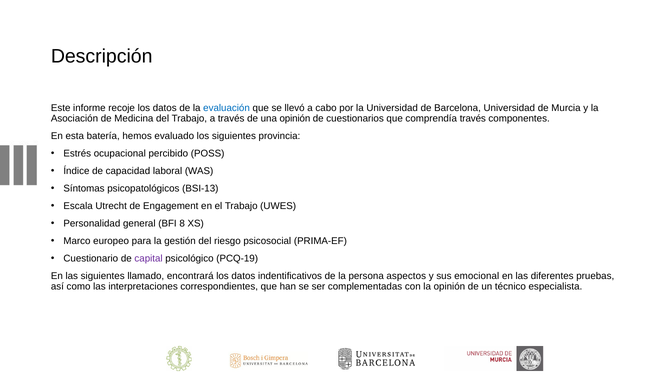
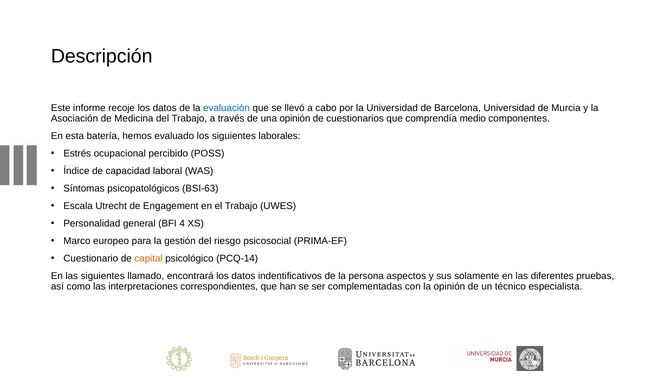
comprendía través: través -> medio
provincia: provincia -> laborales
BSI-13: BSI-13 -> BSI-63
8: 8 -> 4
capital colour: purple -> orange
PCQ-19: PCQ-19 -> PCQ-14
emocional: emocional -> solamente
